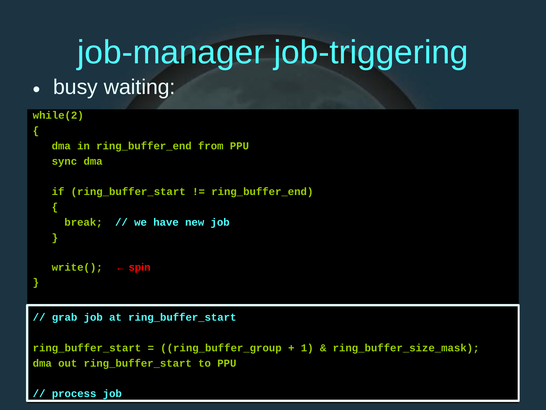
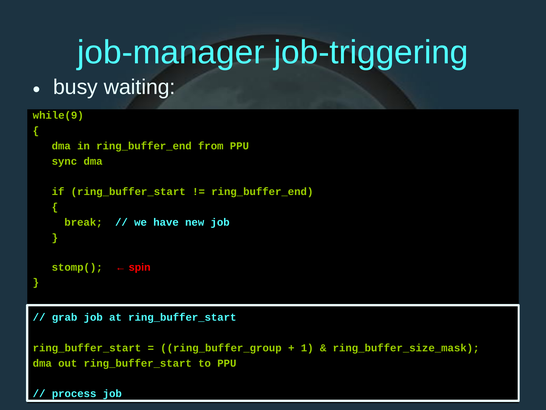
while(2: while(2 -> while(9
write(: write( -> stomp(
